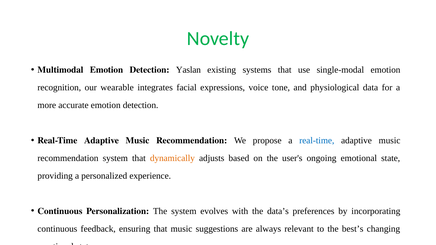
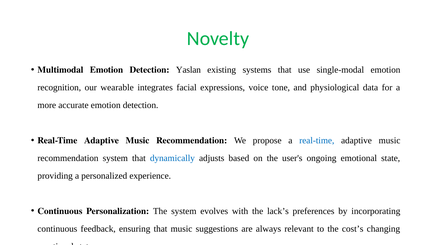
dynamically colour: orange -> blue
data’s: data’s -> lack’s
best’s: best’s -> cost’s
